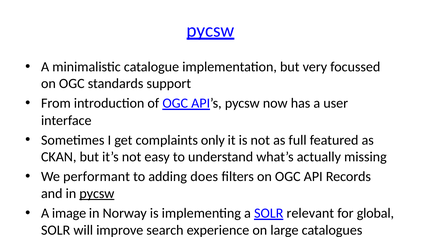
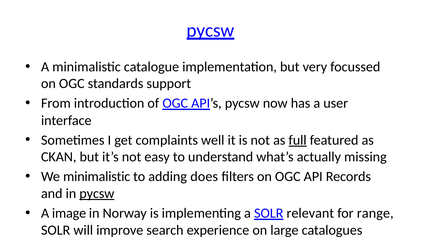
only: only -> well
full underline: none -> present
We performant: performant -> minimalistic
global: global -> range
